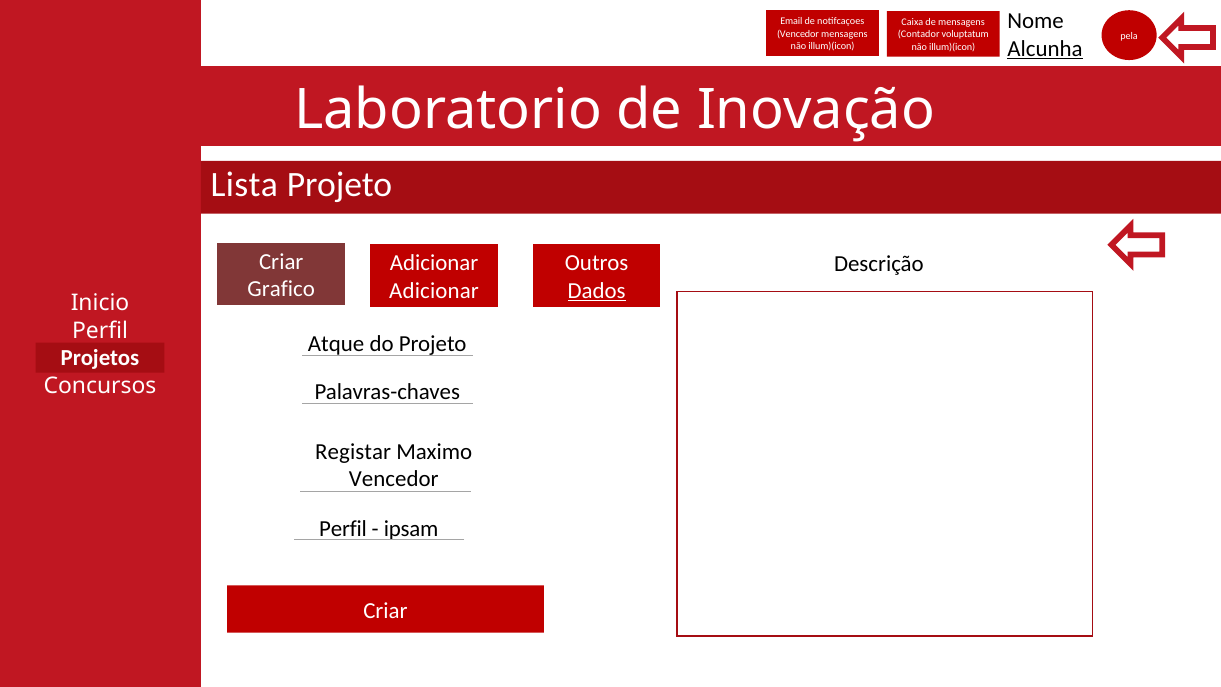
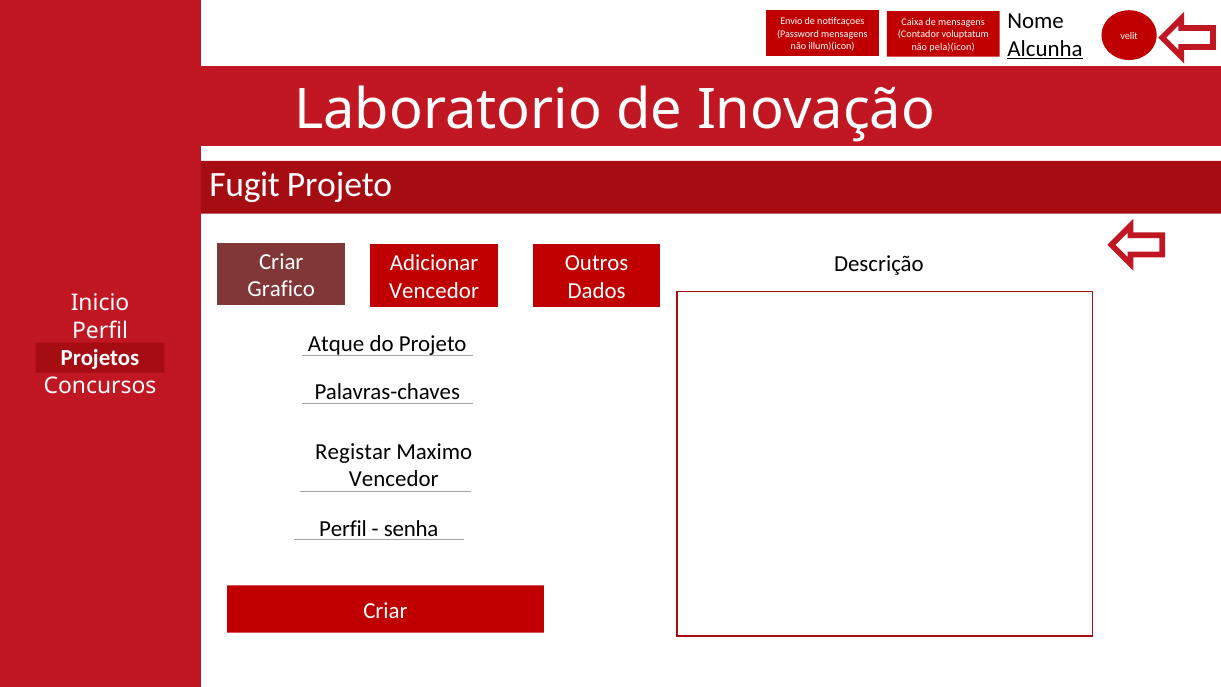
Email: Email -> Envio
Vencedor at (798, 34): Vencedor -> Password
pela: pela -> velit
illum)(icon at (952, 47): illum)(icon -> pela)(icon
Lista: Lista -> Fugit
Adicionar at (434, 290): Adicionar -> Vencedor
Dados underline: present -> none
ipsam: ipsam -> senha
